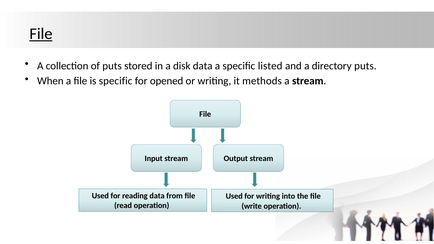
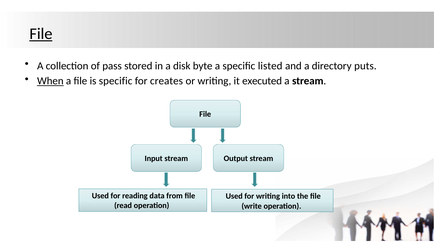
of puts: puts -> pass
disk data: data -> byte
When underline: none -> present
opened: opened -> creates
methods: methods -> executed
